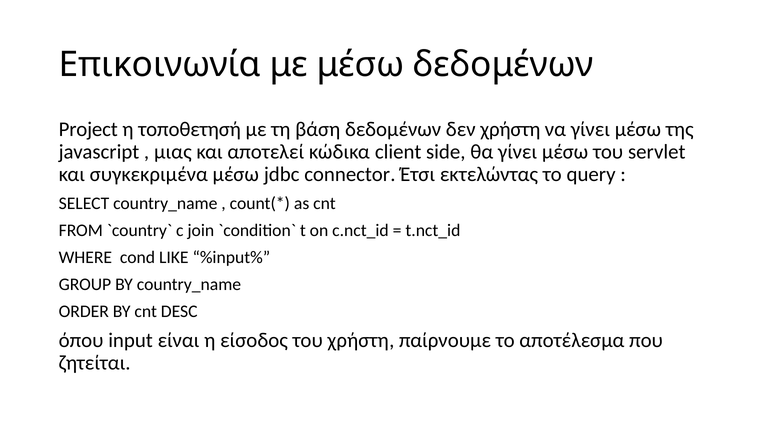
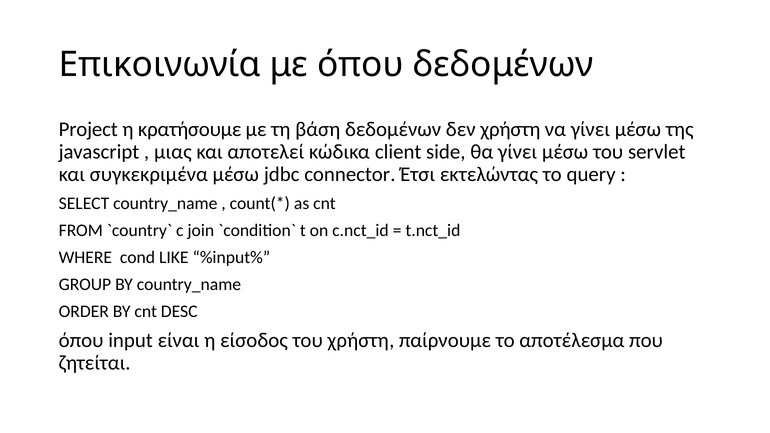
με μέσω: μέσω -> όπου
τοποθετησή: τοποθετησή -> κρατήσουμε
